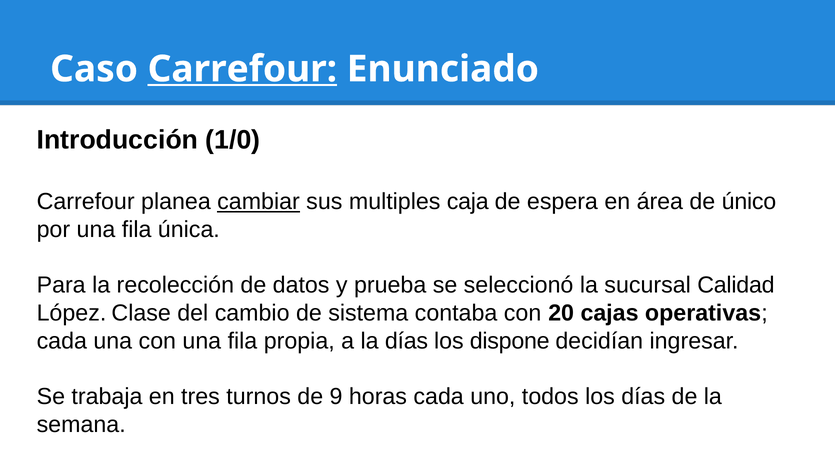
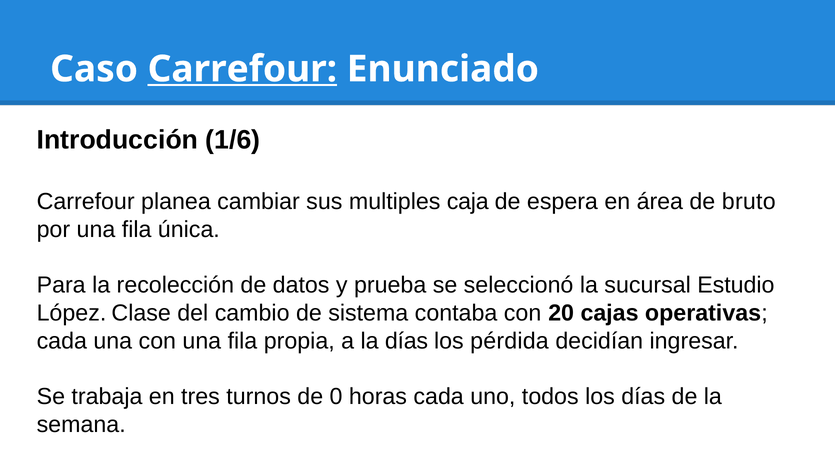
1/0: 1/0 -> 1/6
cambiar underline: present -> none
único: único -> bruto
Calidad: Calidad -> Estudio
dispone: dispone -> pérdida
9: 9 -> 0
